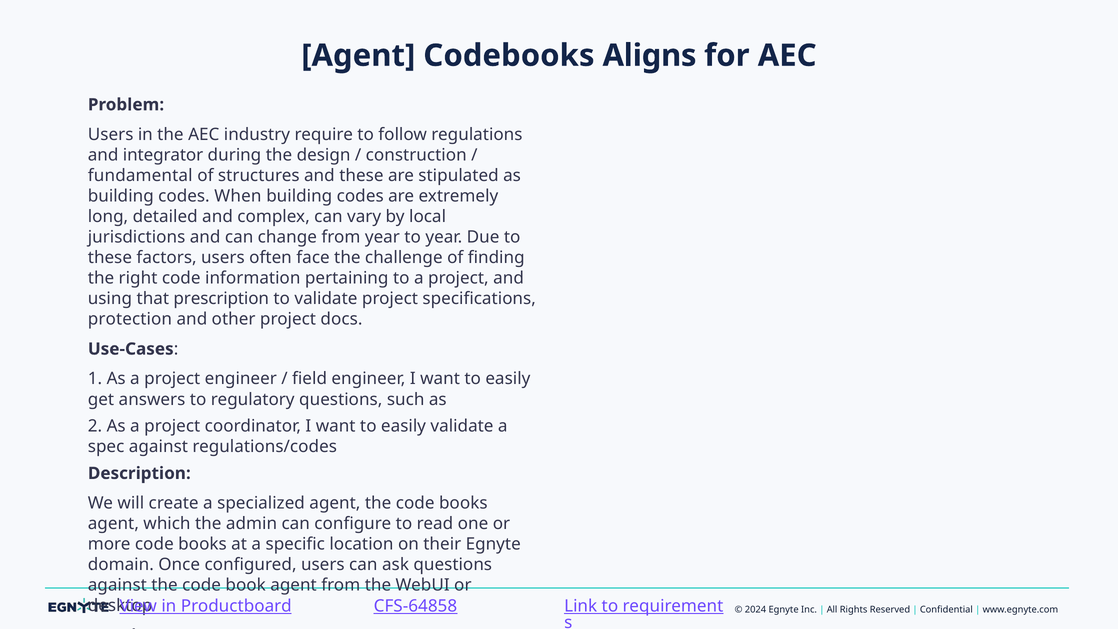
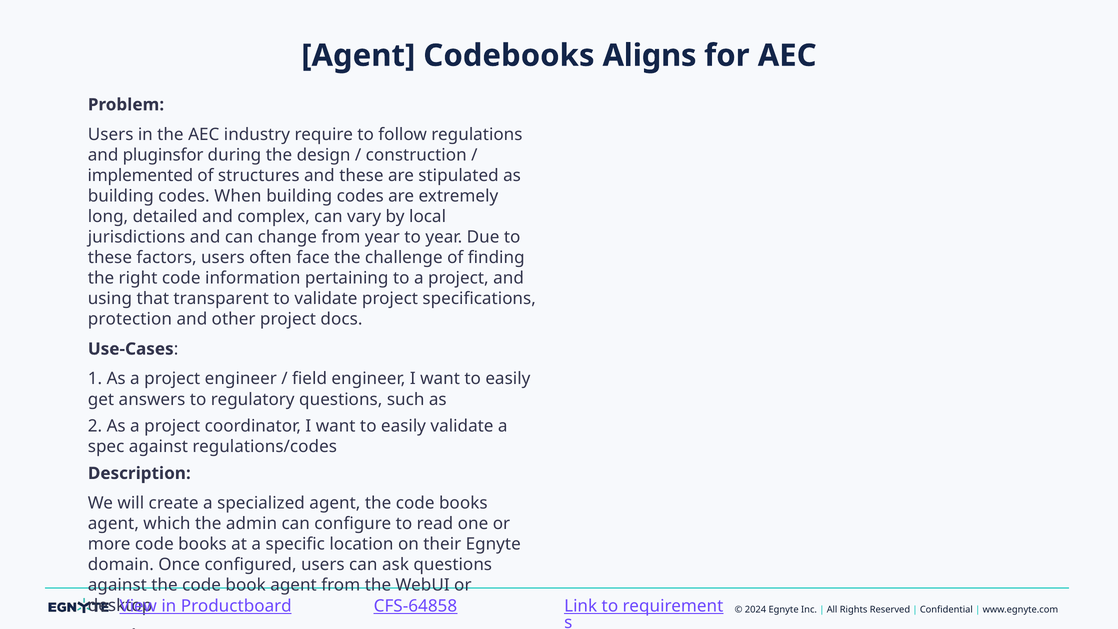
integrator: integrator -> pluginsfor
fundamental: fundamental -> implemented
prescription: prescription -> transparent
